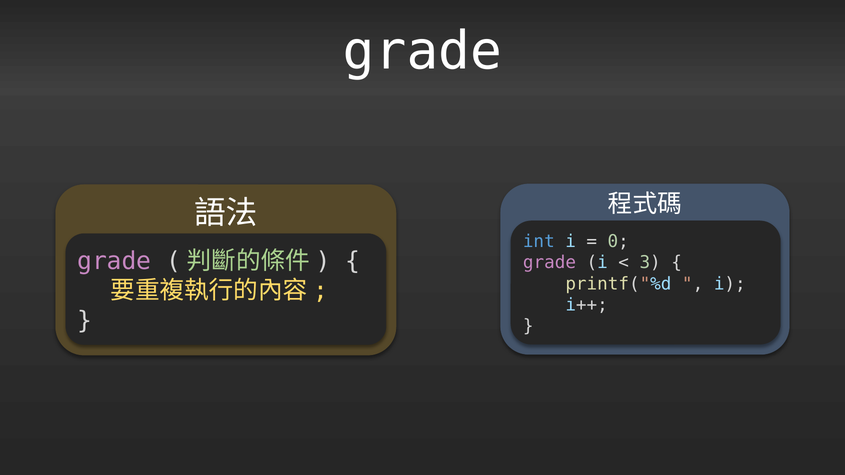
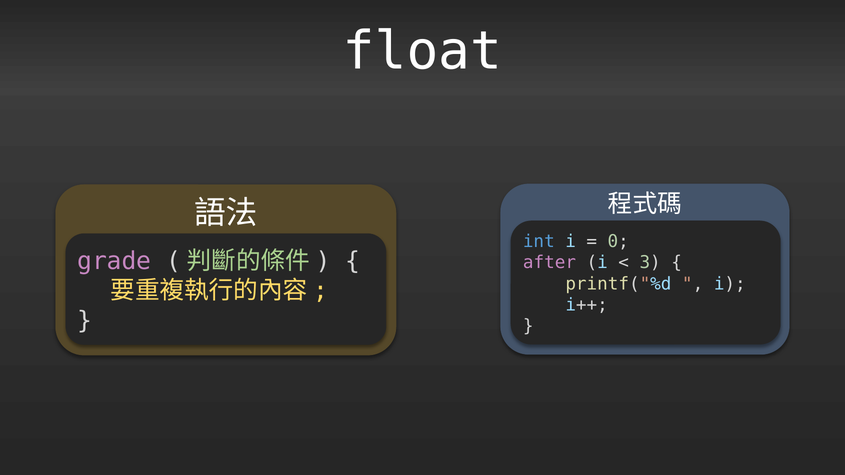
grade at (422, 52): grade -> float
grade at (549, 263): grade -> after
